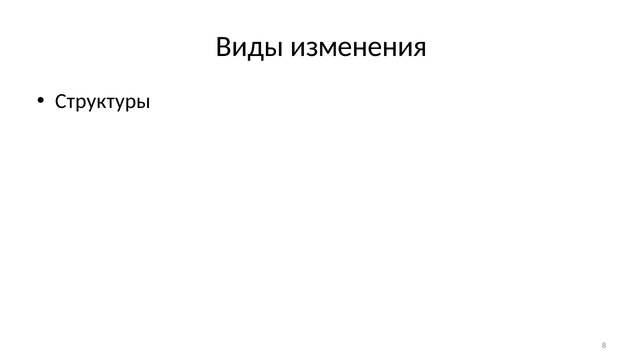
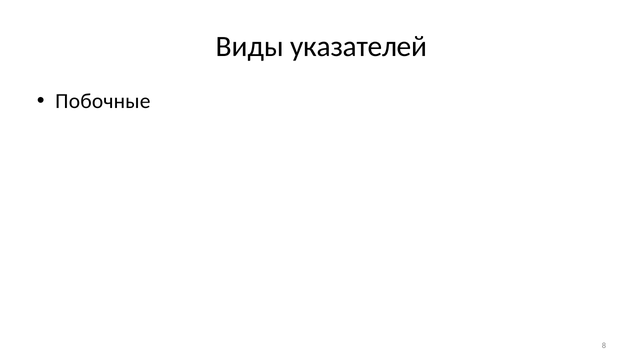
изменения: изменения -> указателей
Структуры: Структуры -> Побочные
